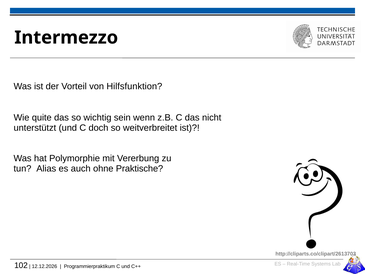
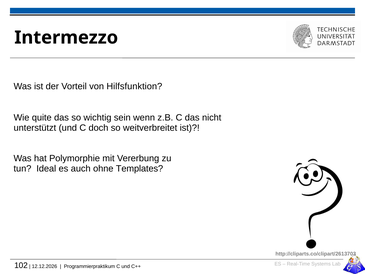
Alias: Alias -> Ideal
Praktische: Praktische -> Templates
